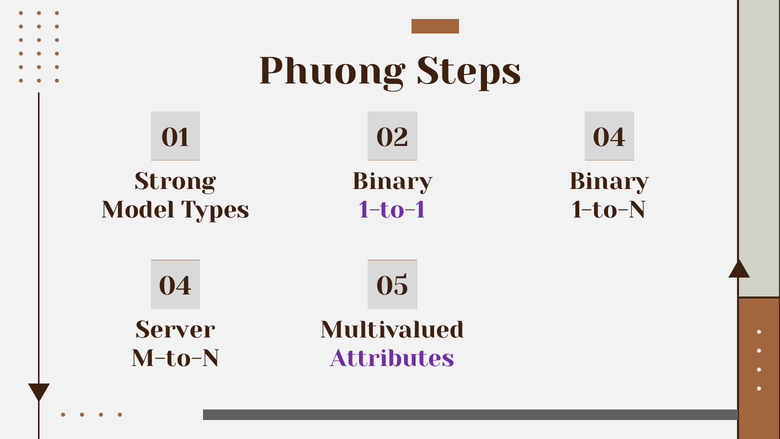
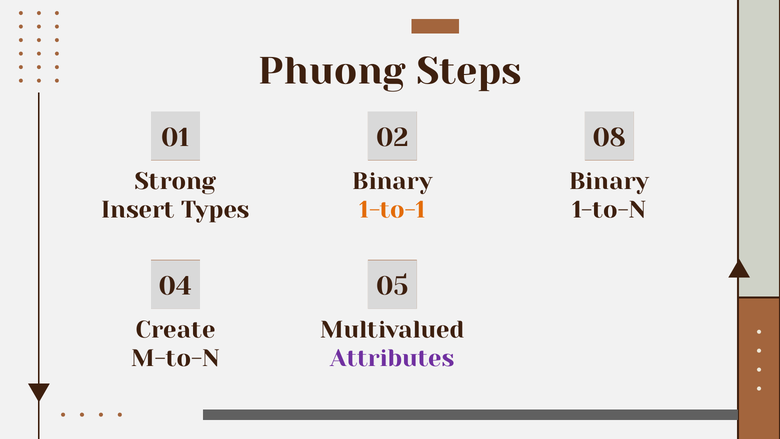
02 04: 04 -> 08
Model: Model -> Insert
1-to-1 colour: purple -> orange
Server: Server -> Create
